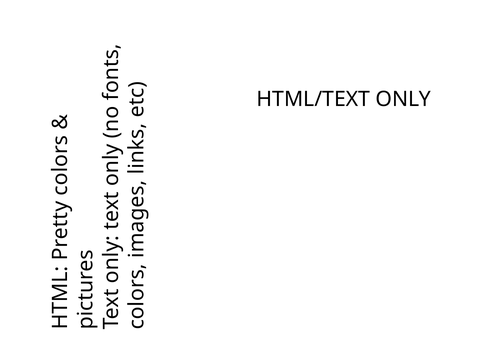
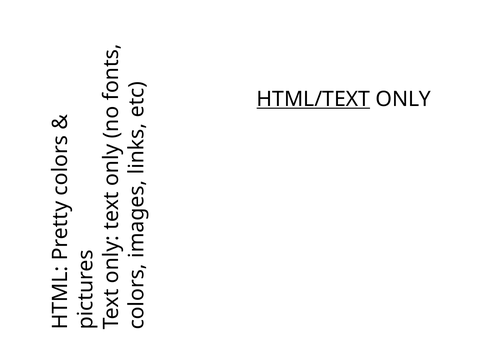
HTML/TEXT underline: none -> present
